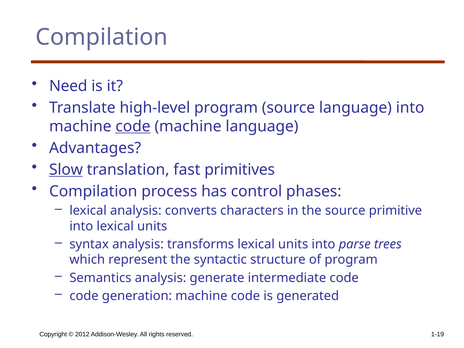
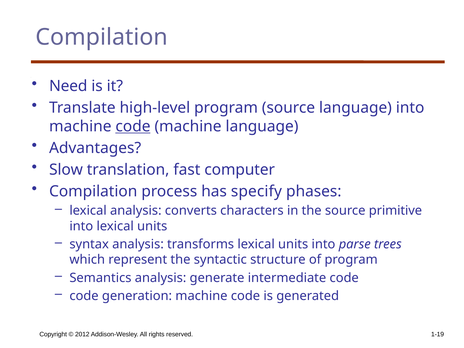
Slow underline: present -> none
primitives: primitives -> computer
control: control -> specify
